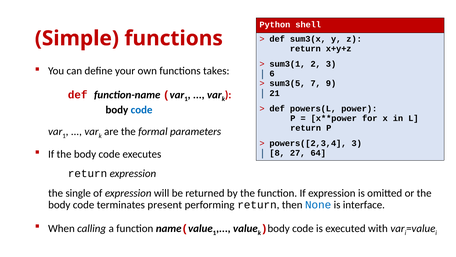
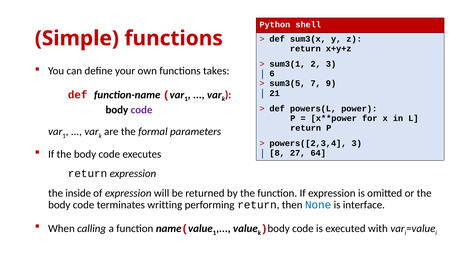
code at (142, 110) colour: blue -> purple
single: single -> inside
present: present -> writting
